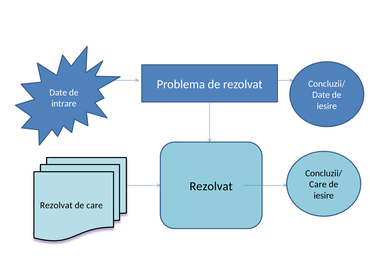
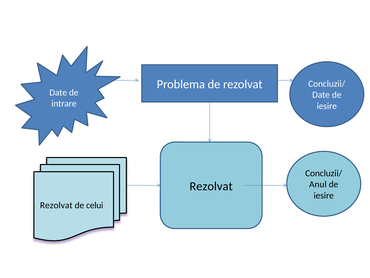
Care at (318, 184): Care -> Anul
de care: care -> celui
